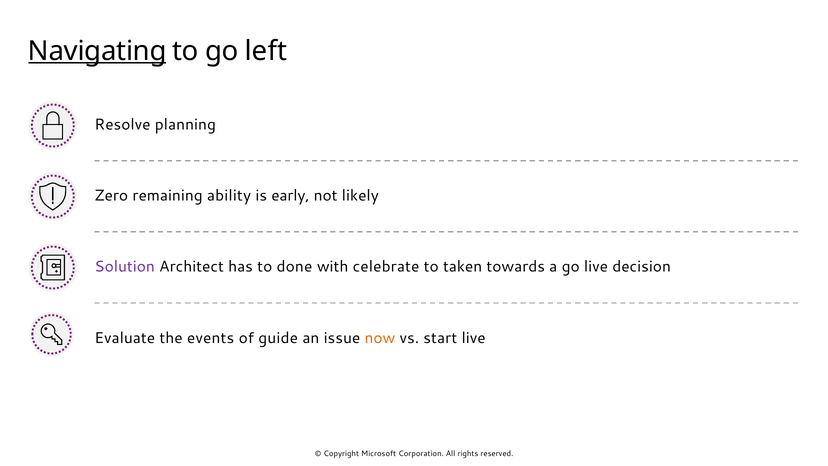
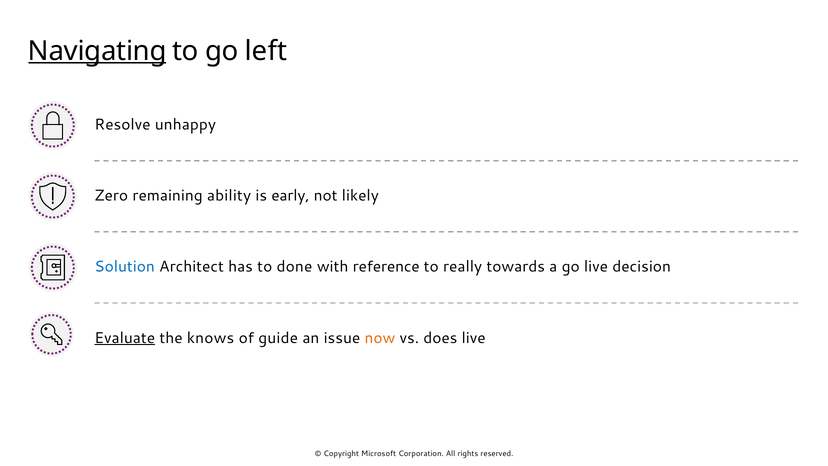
planning: planning -> unhappy
Solution colour: purple -> blue
celebrate: celebrate -> reference
taken: taken -> really
Evaluate underline: none -> present
events: events -> knows
start: start -> does
